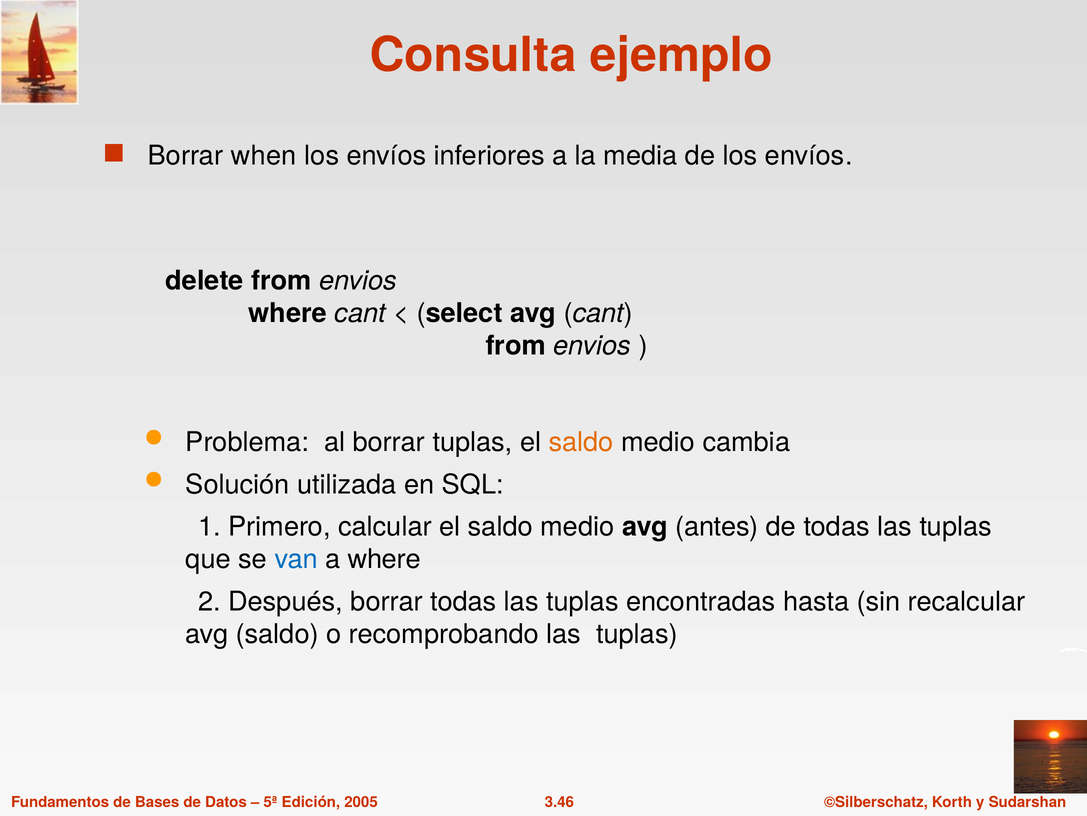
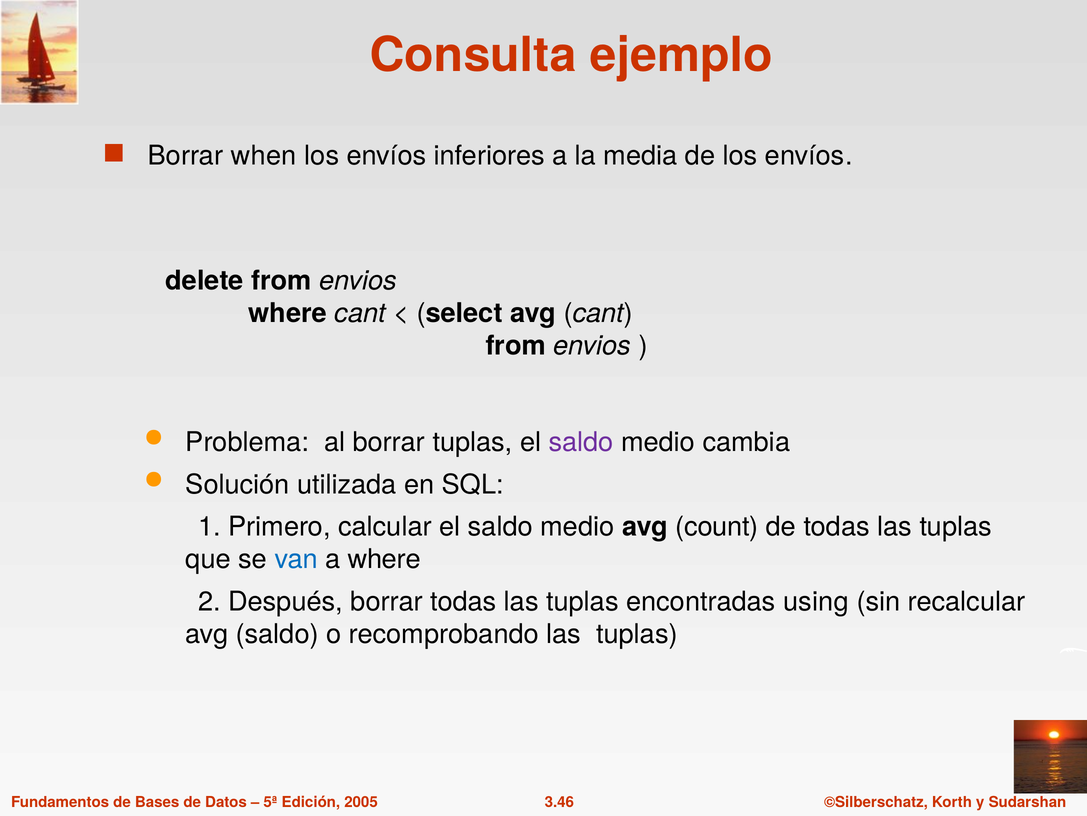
saldo at (581, 442) colour: orange -> purple
antes: antes -> count
hasta: hasta -> using
